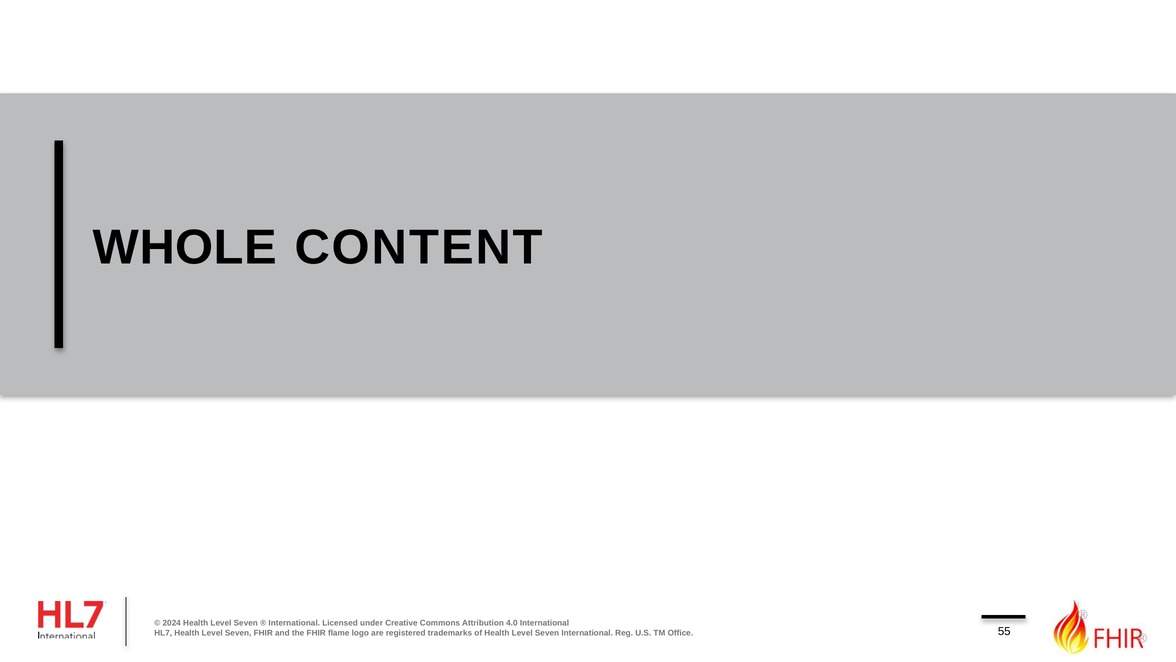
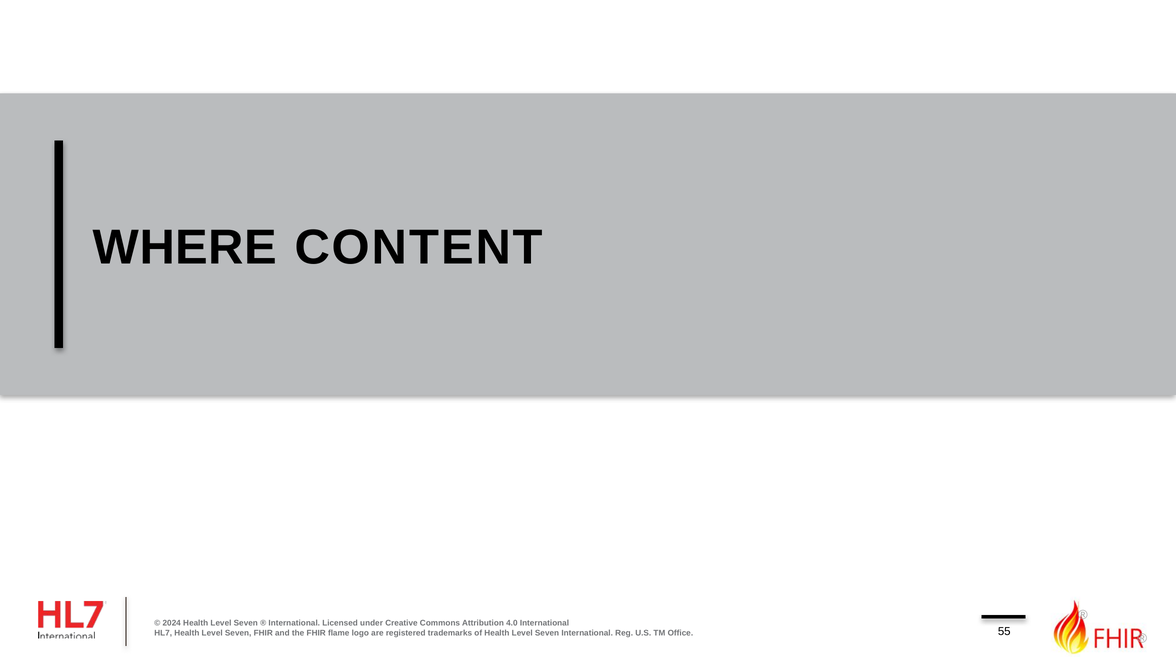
WHOLE: WHOLE -> WHERE
